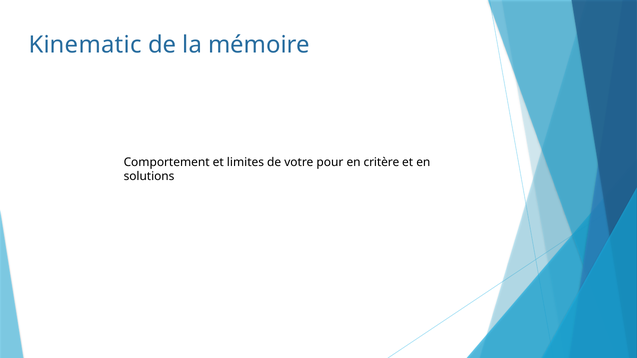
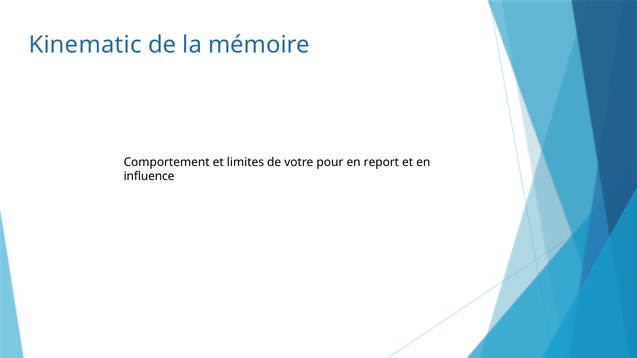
critère: critère -> report
solutions: solutions -> influence
